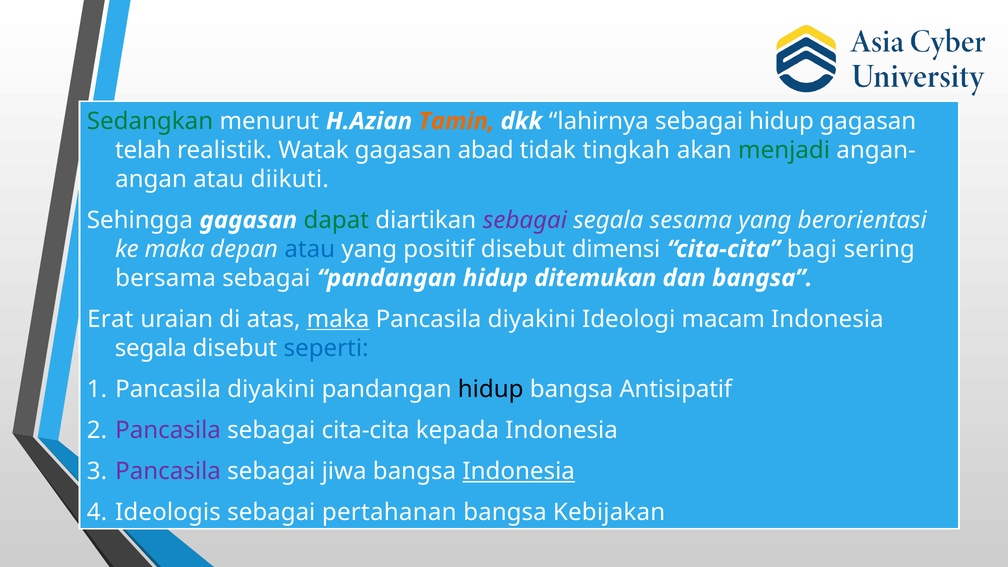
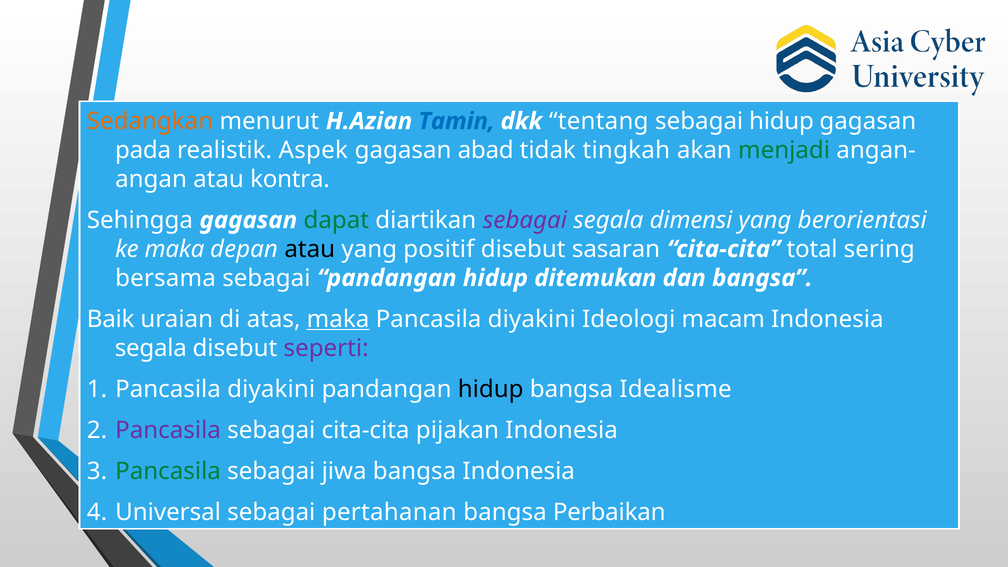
Sedangkan colour: green -> orange
Tamin colour: orange -> blue
lahirnya: lahirnya -> tentang
telah: telah -> pada
Watak: Watak -> Aspek
diikuti: diikuti -> kontra
sesama: sesama -> dimensi
atau at (310, 249) colour: blue -> black
dimensi: dimensi -> sasaran
bagi: bagi -> total
Erat: Erat -> Baik
seperti colour: blue -> purple
Antisipatif: Antisipatif -> Idealisme
kepada: kepada -> pijakan
Pancasila at (168, 471) colour: purple -> green
Indonesia at (519, 471) underline: present -> none
Ideologis: Ideologis -> Universal
Kebijakan: Kebijakan -> Perbaikan
